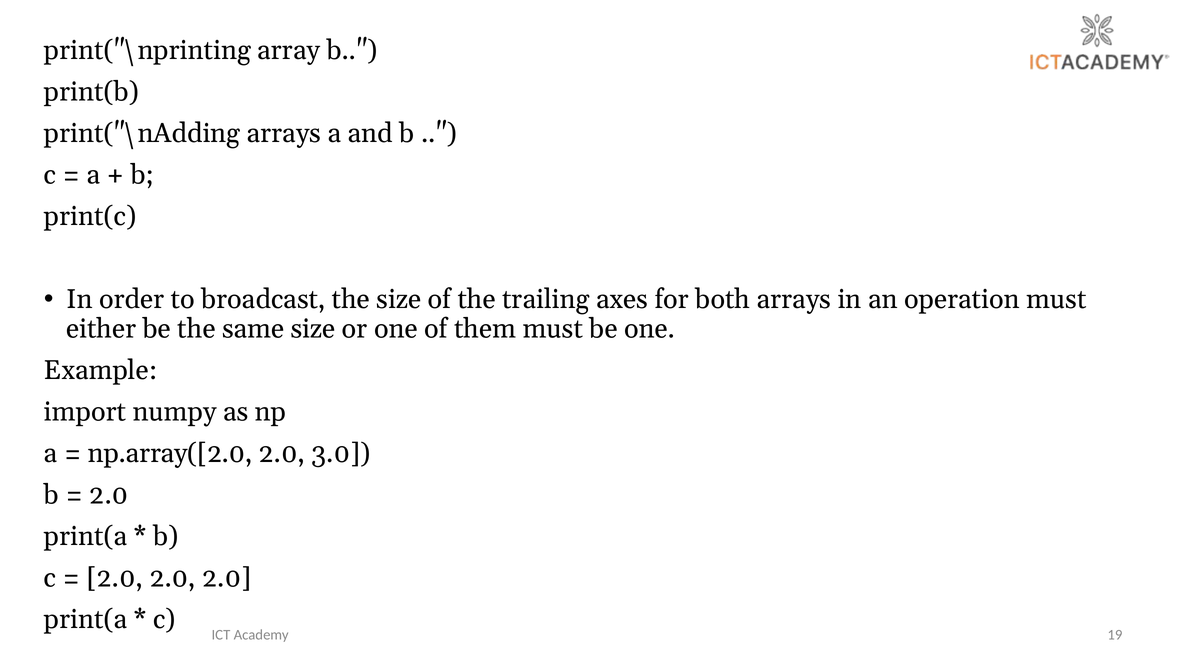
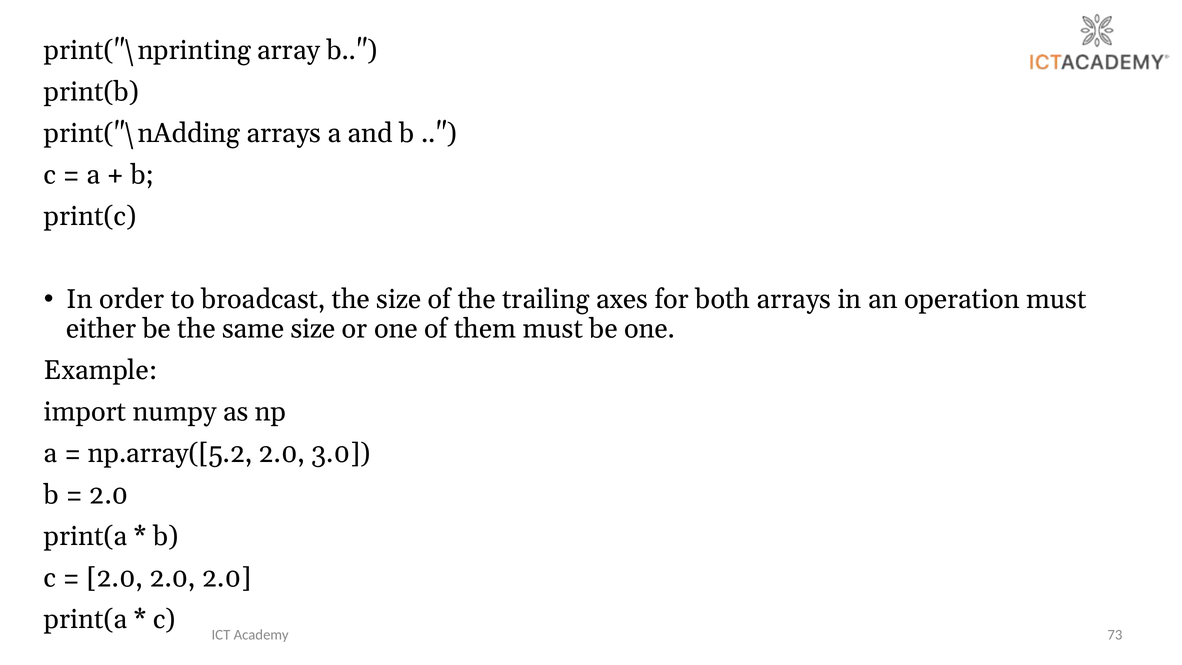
np.array([2.0: np.array([2.0 -> np.array([5.2
19: 19 -> 73
